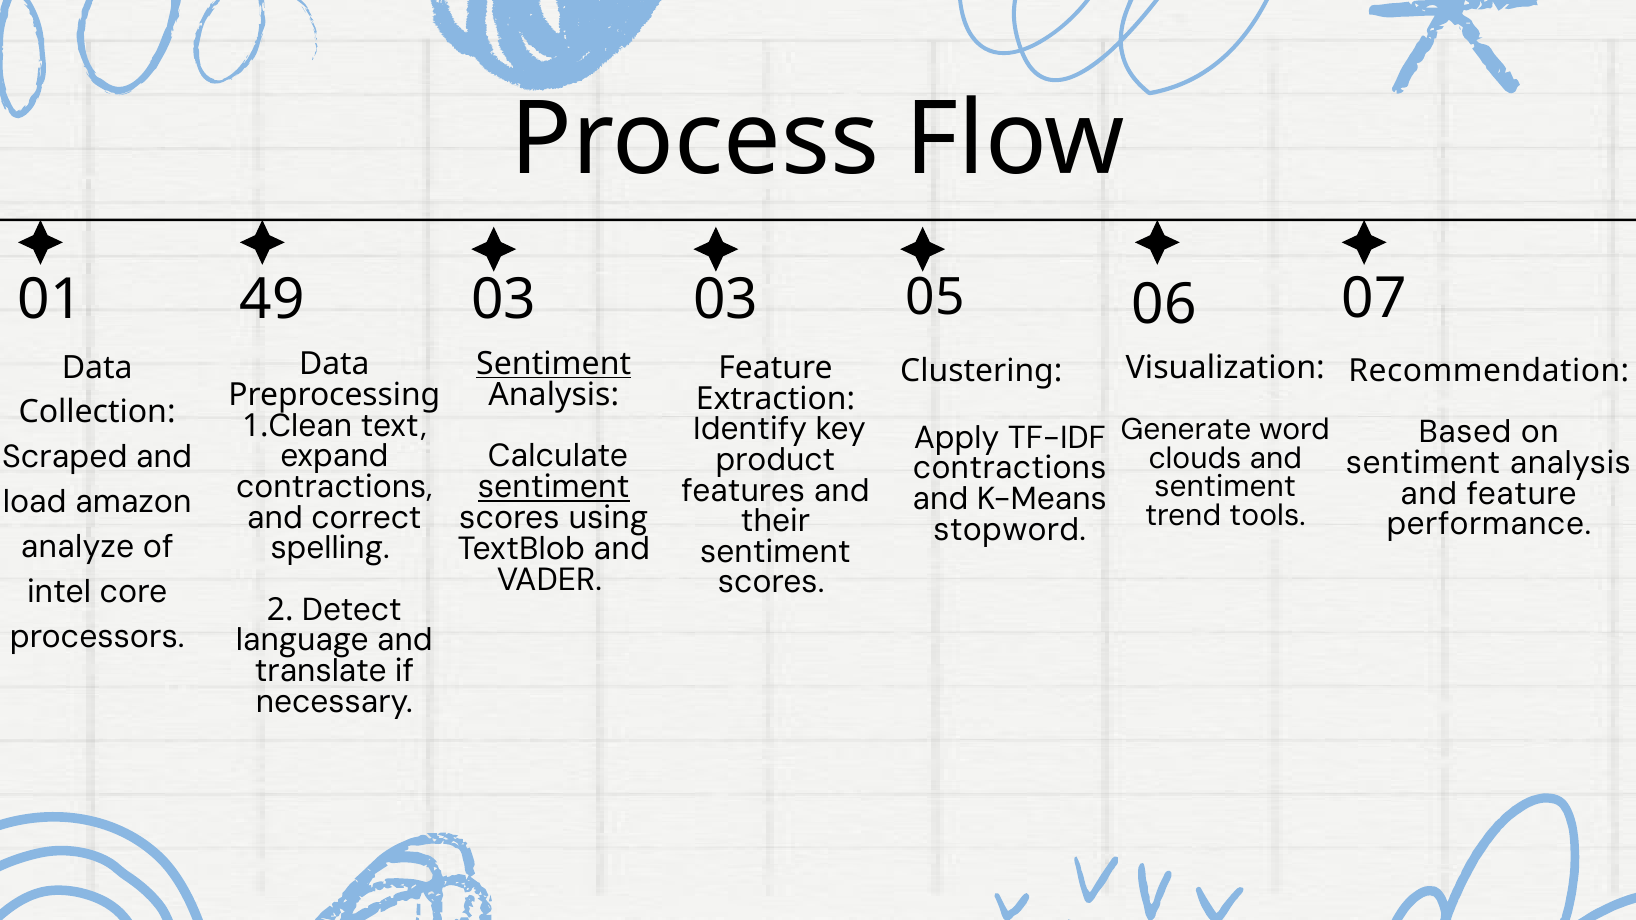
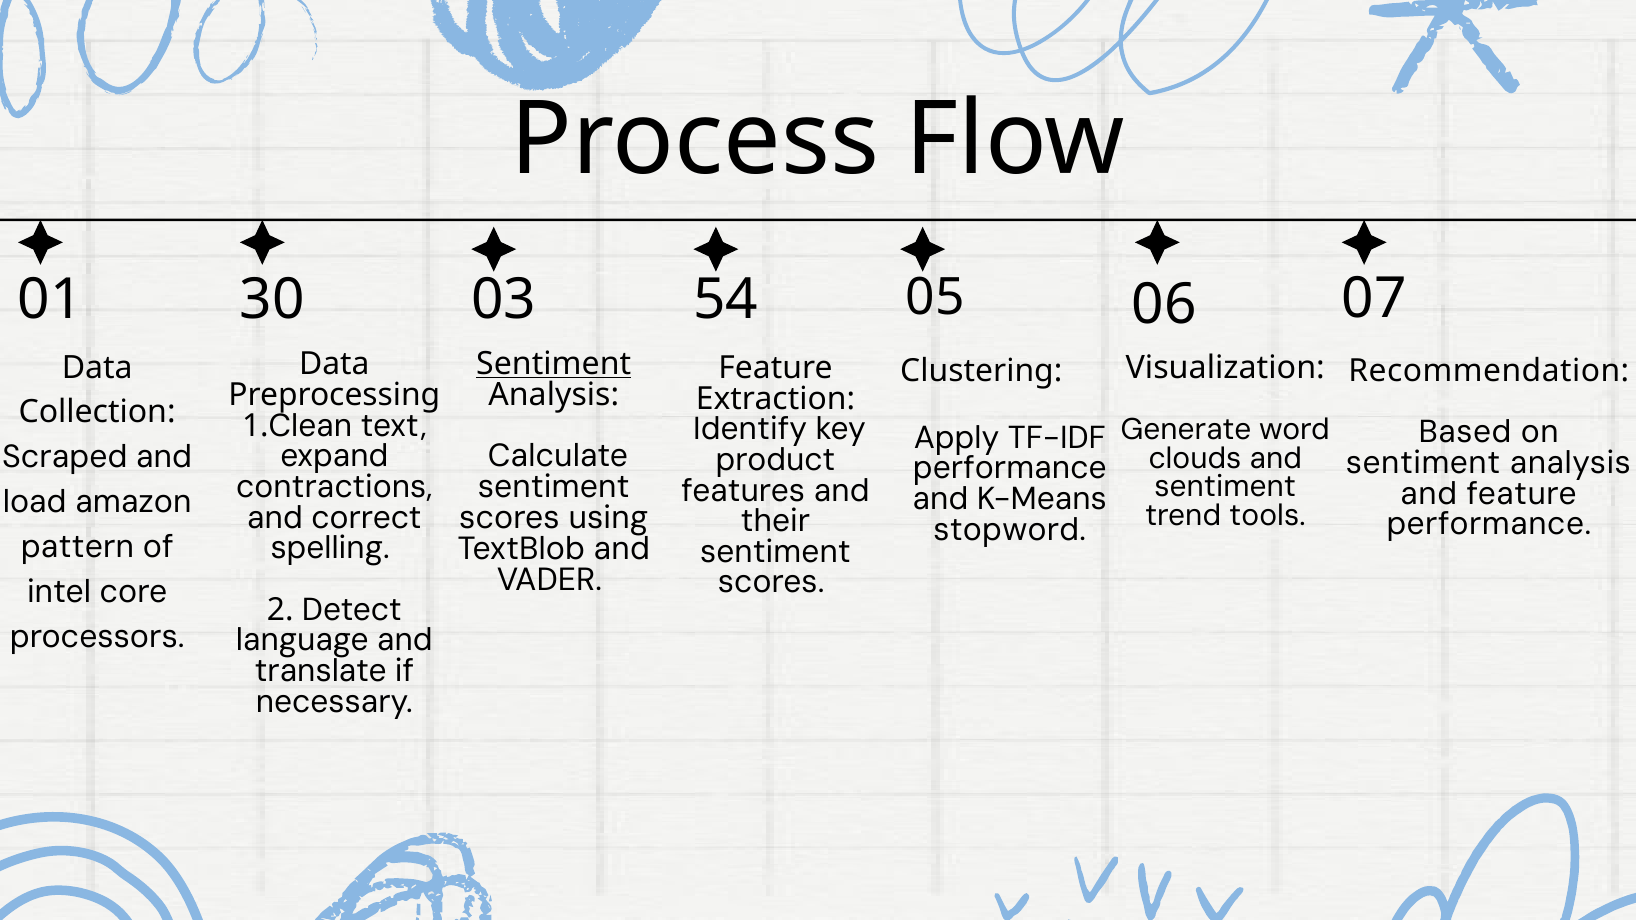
49: 49 -> 30
03 03: 03 -> 54
contractions at (1010, 468): contractions -> performance
sentiment at (554, 487) underline: present -> none
analyze: analyze -> pattern
